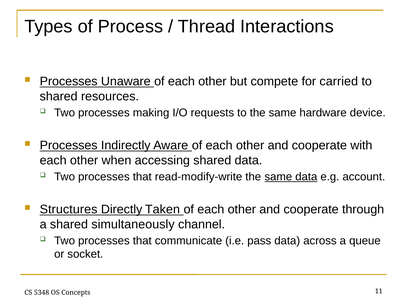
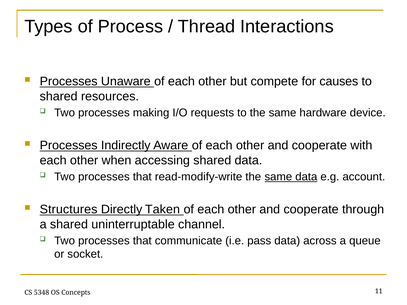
carried: carried -> causes
simultaneously: simultaneously -> uninterruptable
